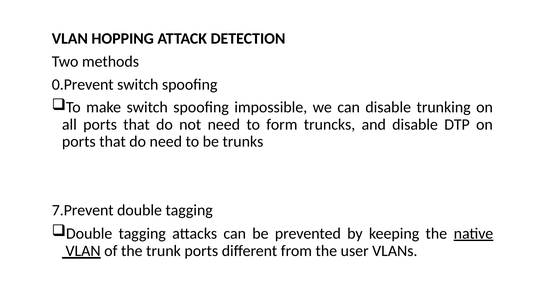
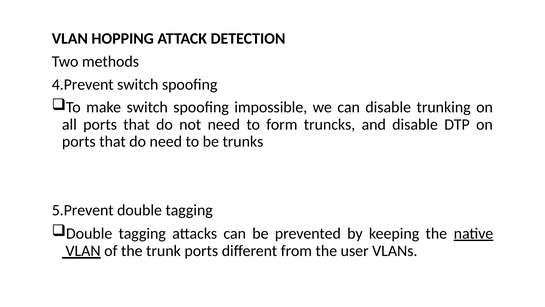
0.Prevent: 0.Prevent -> 4.Prevent
7.Prevent: 7.Prevent -> 5.Prevent
